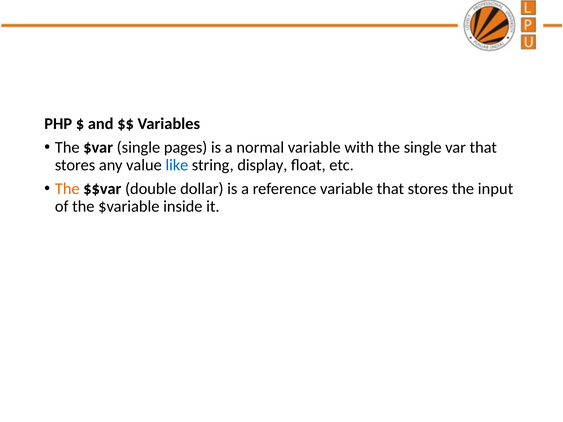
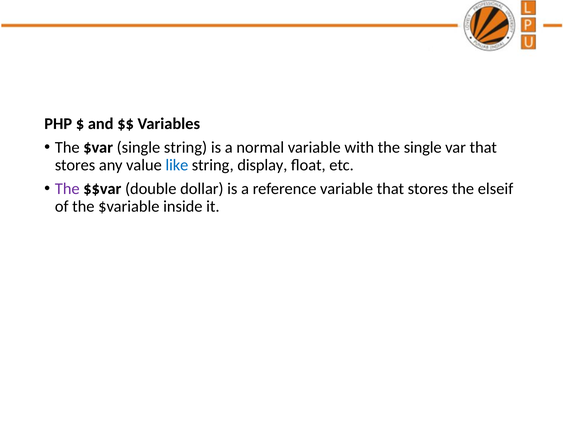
single pages: pages -> string
The at (67, 189) colour: orange -> purple
input: input -> elseif
